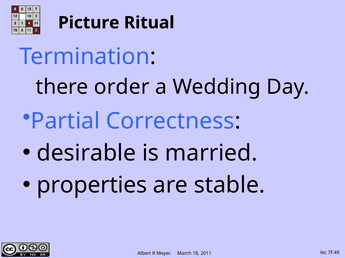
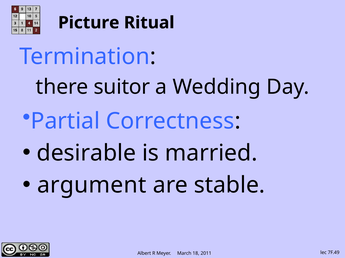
order: order -> suitor
properties: properties -> argument
